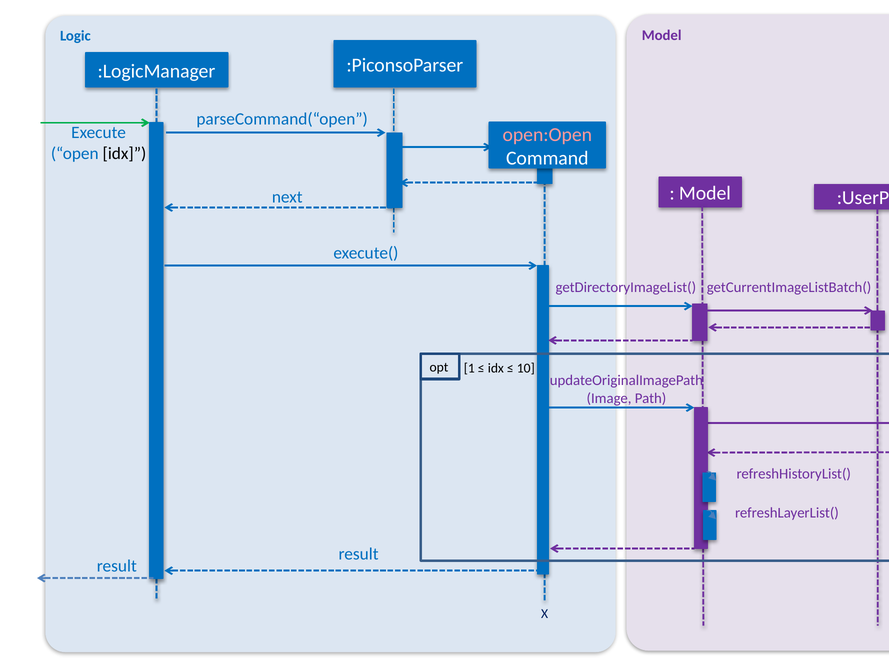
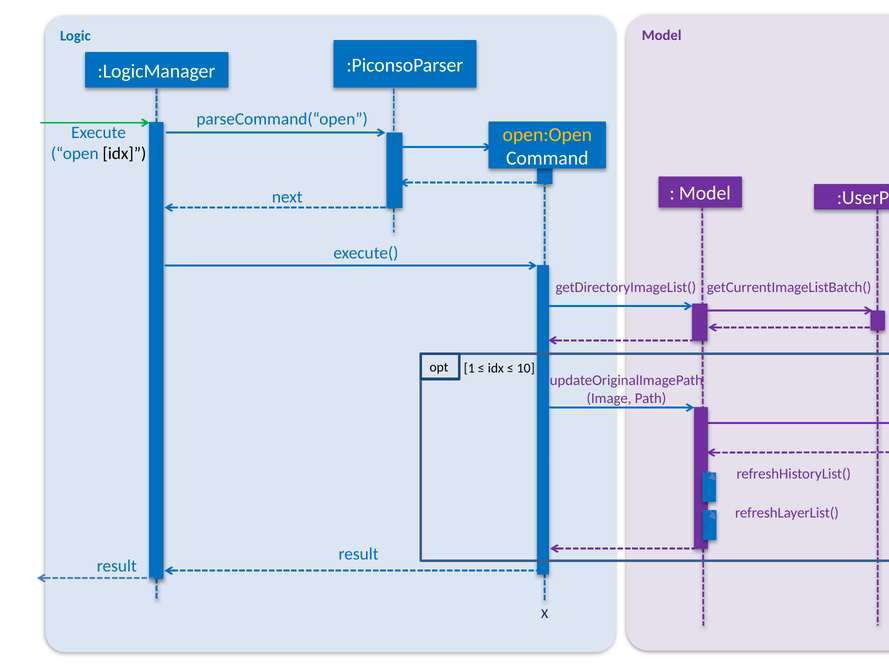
open:Open colour: pink -> yellow
